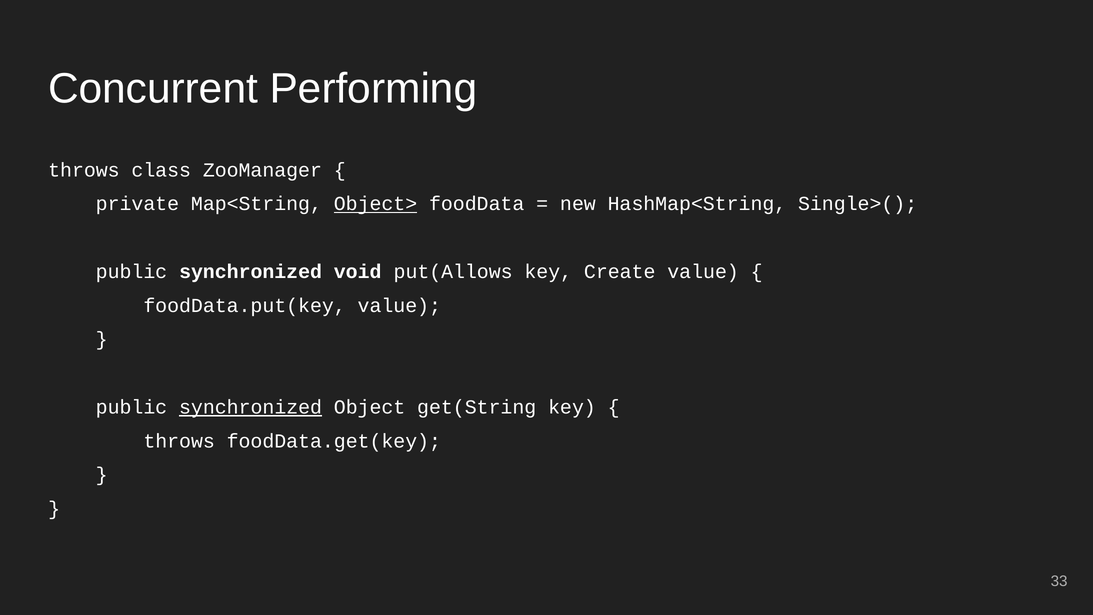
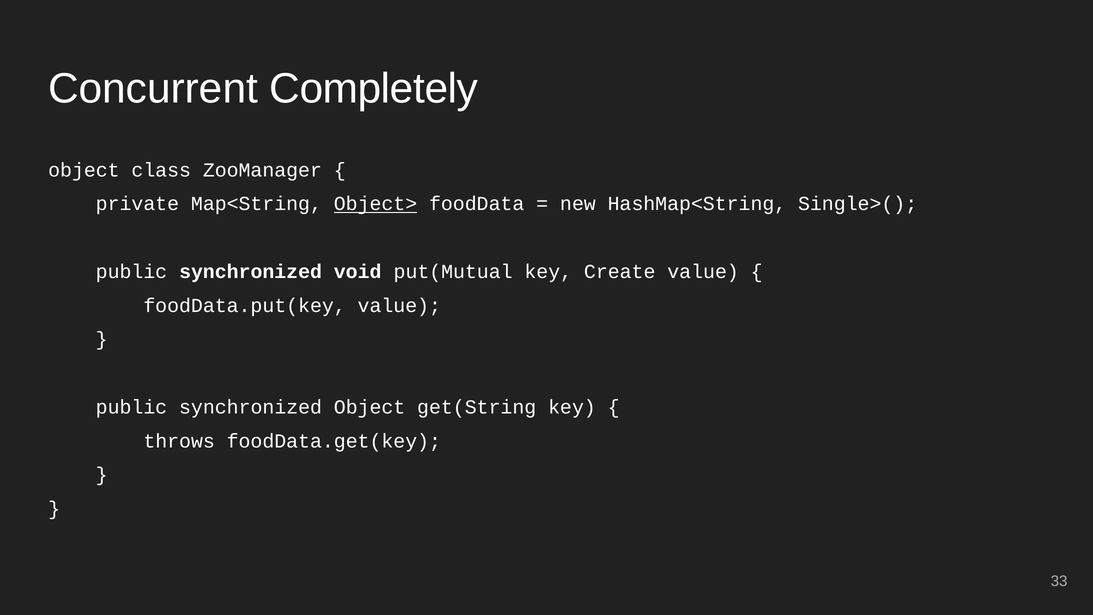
Performing: Performing -> Completely
throws at (84, 170): throws -> object
put(Allows: put(Allows -> put(Mutual
synchronized at (251, 407) underline: present -> none
